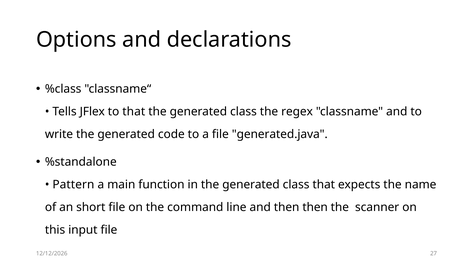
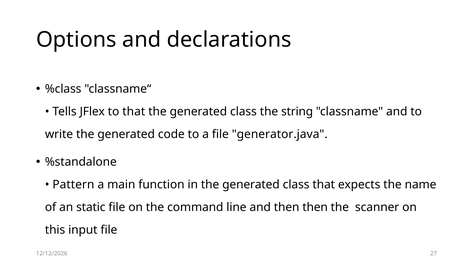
regex: regex -> string
generated.java: generated.java -> generator.java
short: short -> static
